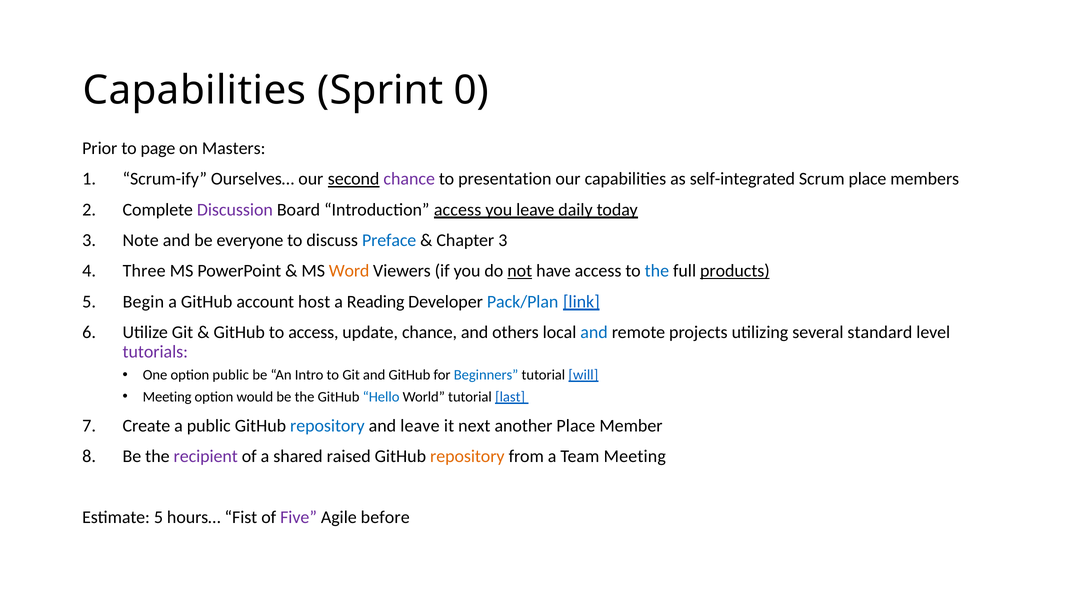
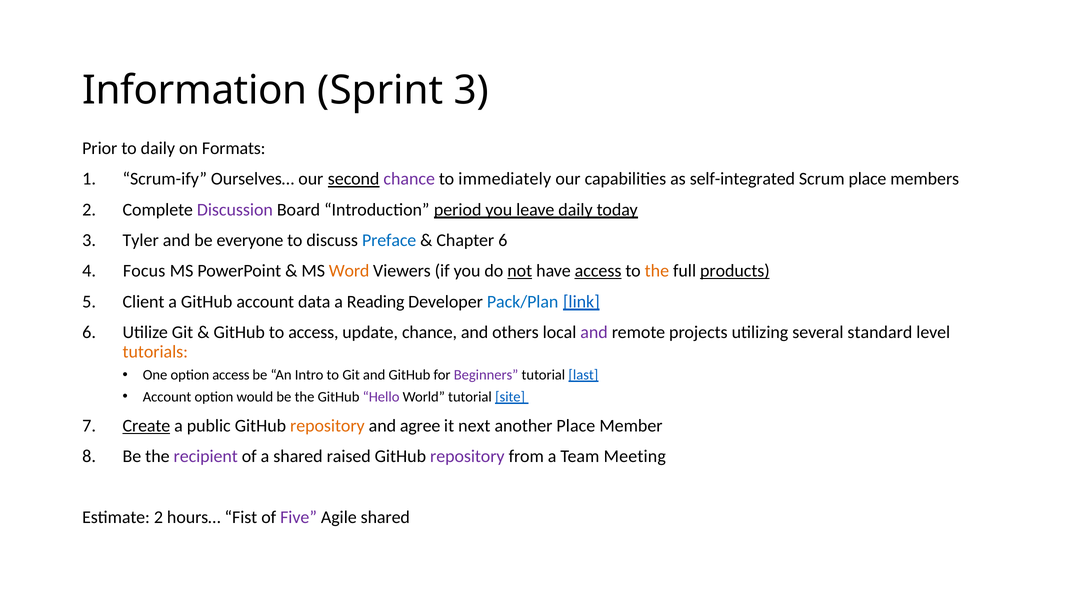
Capabilities at (194, 91): Capabilities -> Information
Sprint 0: 0 -> 3
to page: page -> daily
Masters: Masters -> Formats
presentation: presentation -> immediately
Introduction access: access -> period
Note: Note -> Tyler
Chapter 3: 3 -> 6
Three: Three -> Focus
access at (598, 271) underline: none -> present
the at (657, 271) colour: blue -> orange
Begin: Begin -> Client
host: host -> data
and at (594, 333) colour: blue -> purple
tutorials colour: purple -> orange
option public: public -> access
Beginners colour: blue -> purple
will: will -> last
Meeting at (167, 397): Meeting -> Account
Hello colour: blue -> purple
last: last -> site
Create underline: none -> present
repository at (327, 426) colour: blue -> orange
and leave: leave -> agree
repository at (467, 456) colour: orange -> purple
Estimate 5: 5 -> 2
Agile before: before -> shared
